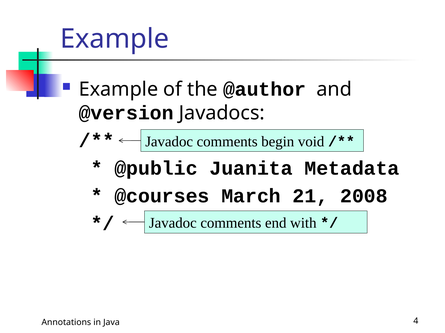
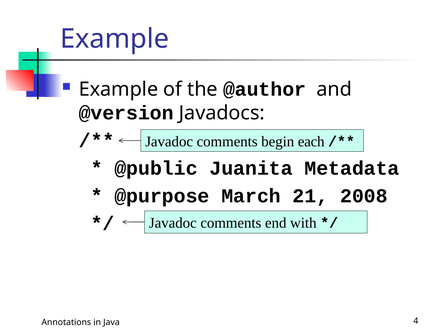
void: void -> each
@courses: @courses -> @purpose
